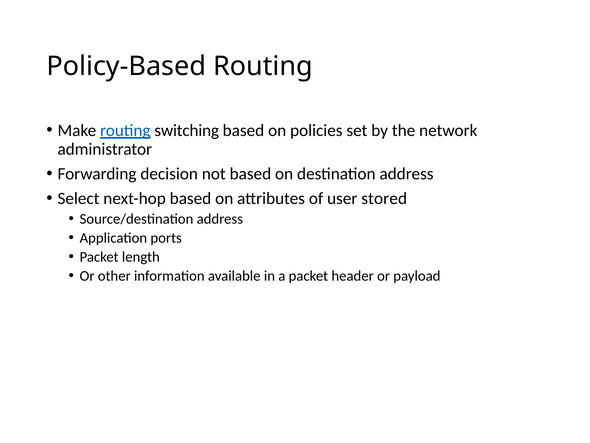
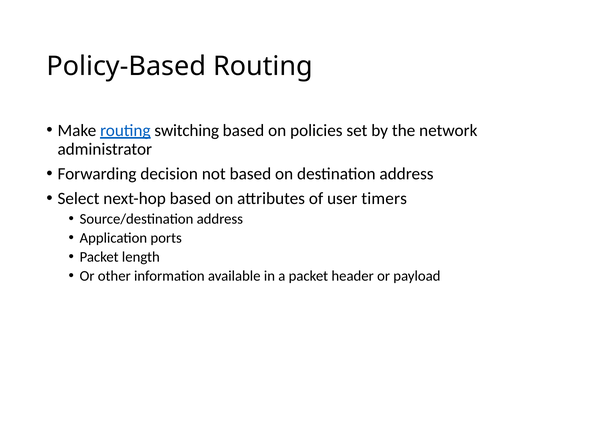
stored: stored -> timers
